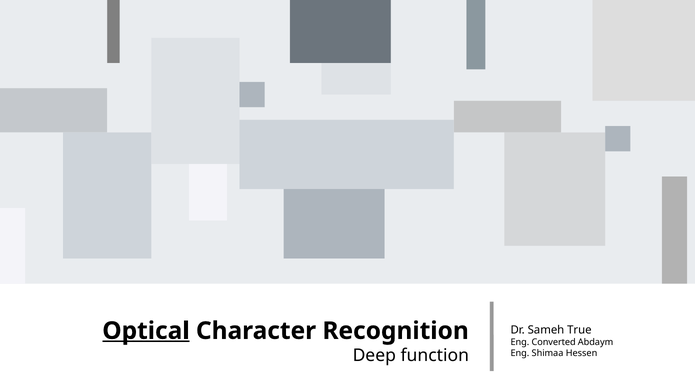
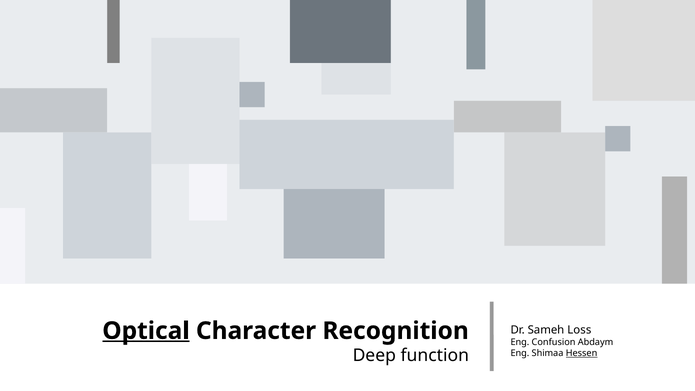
True: True -> Loss
Converted: Converted -> Confusion
Hessen underline: none -> present
